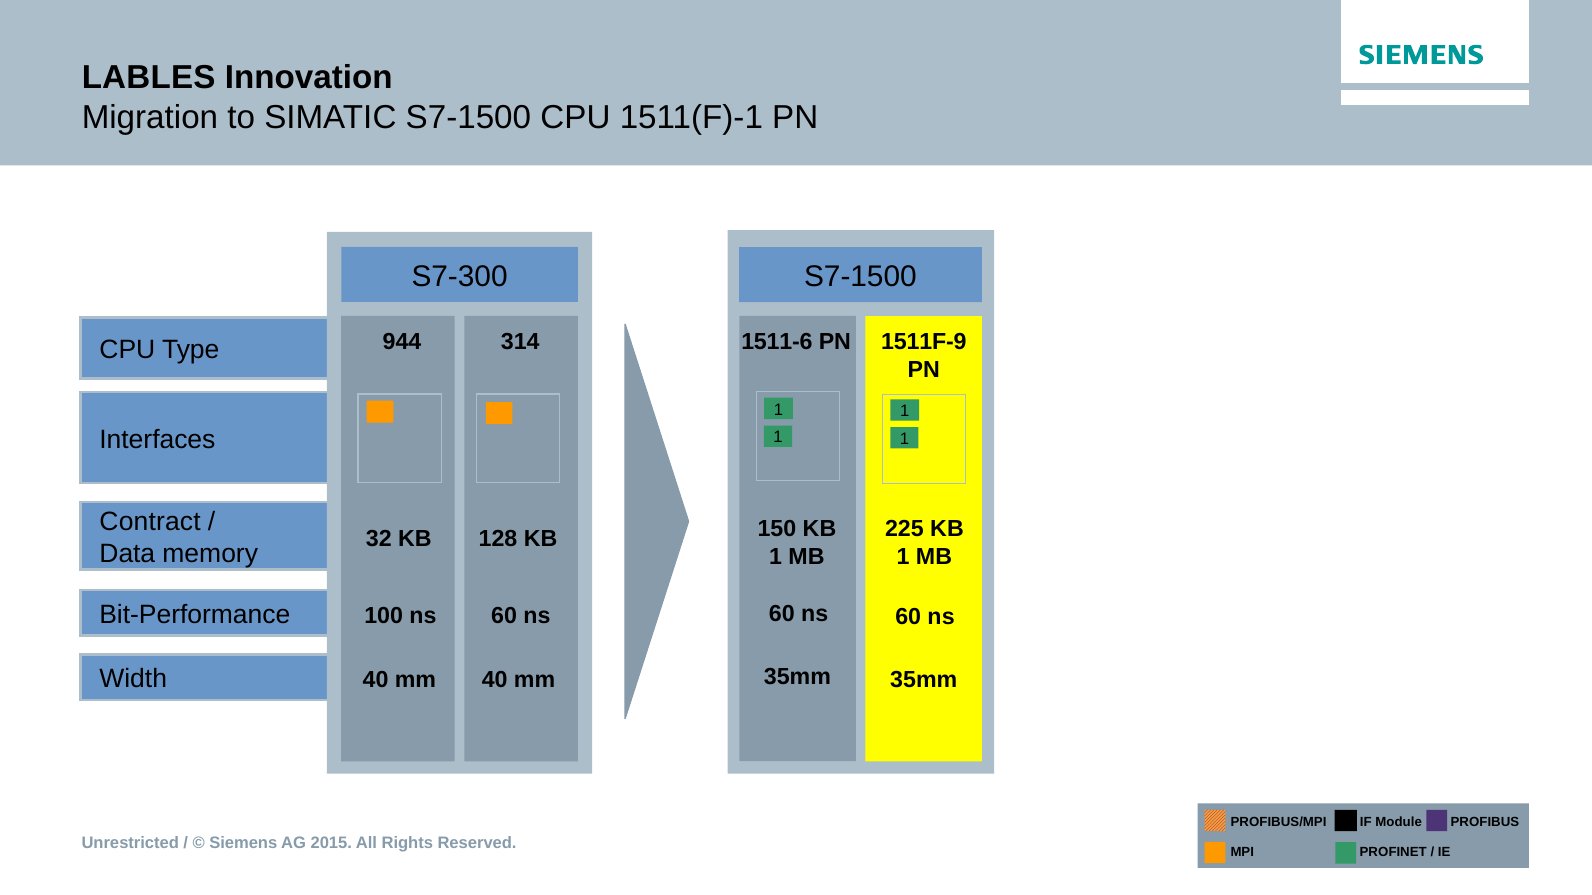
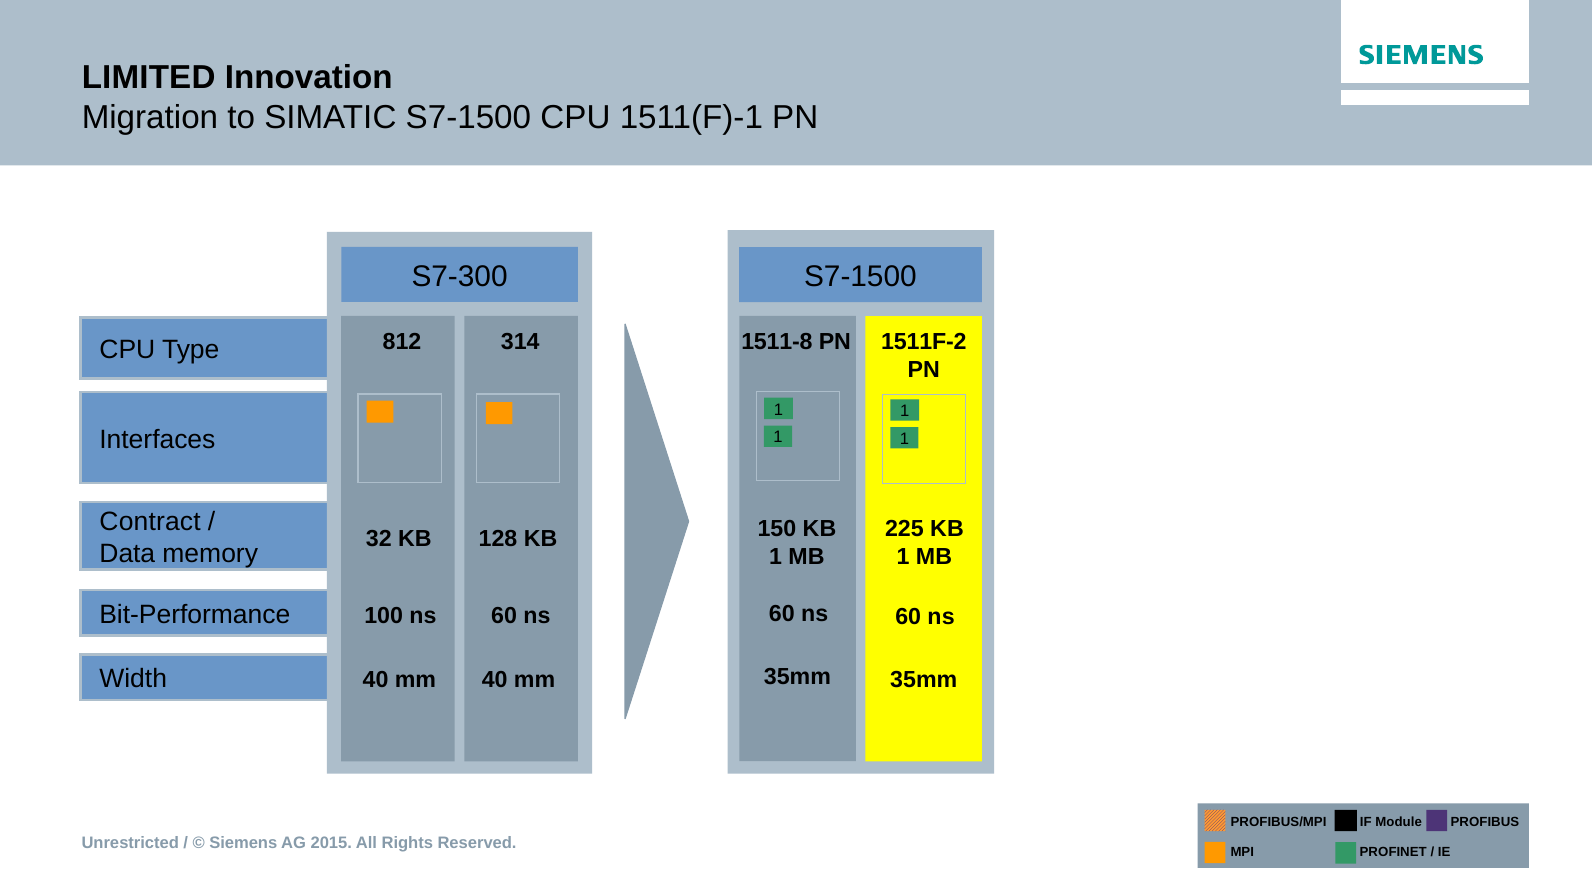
LABLES: LABLES -> LIMITED
1511F-9: 1511F-9 -> 1511F-2
1511-6: 1511-6 -> 1511-8
944: 944 -> 812
